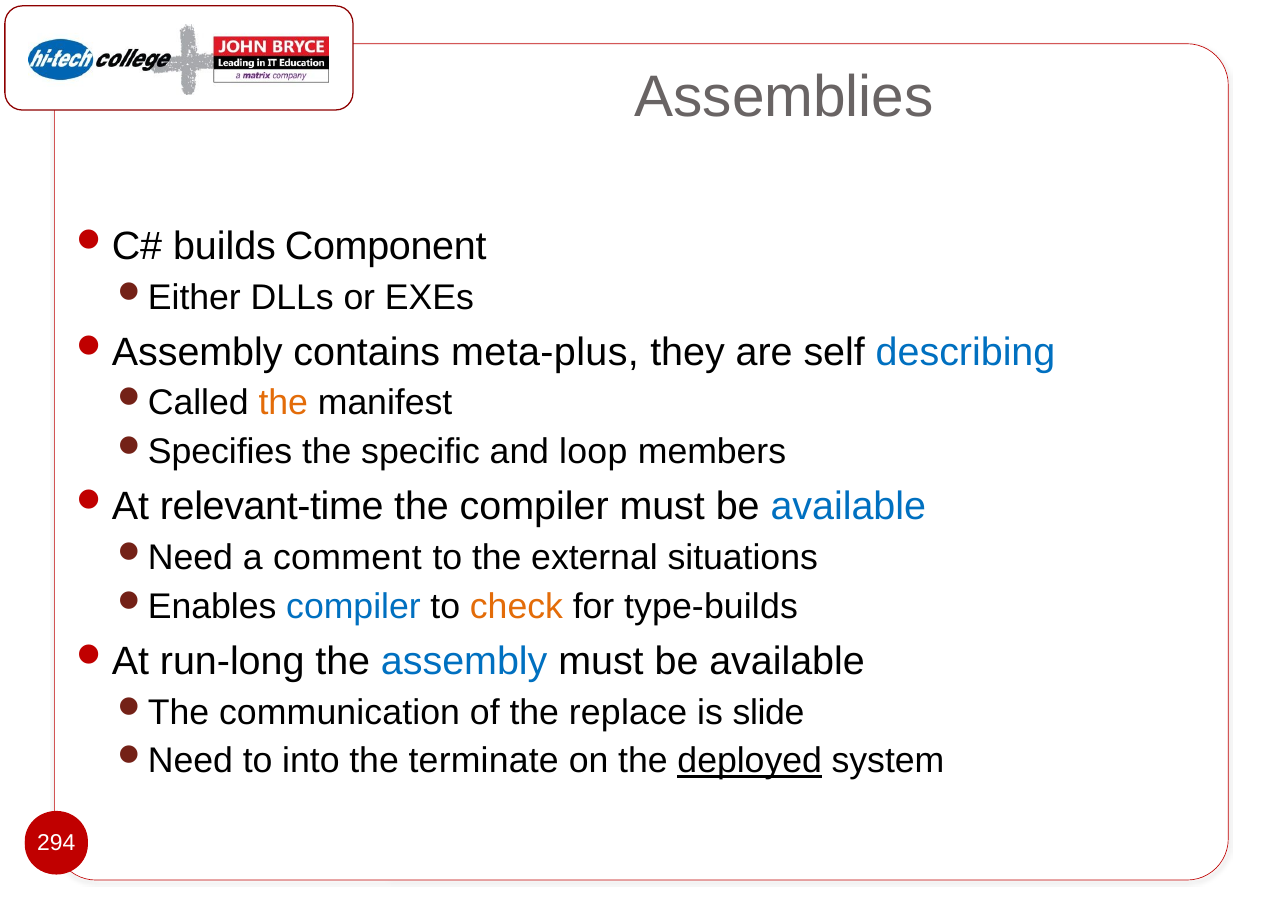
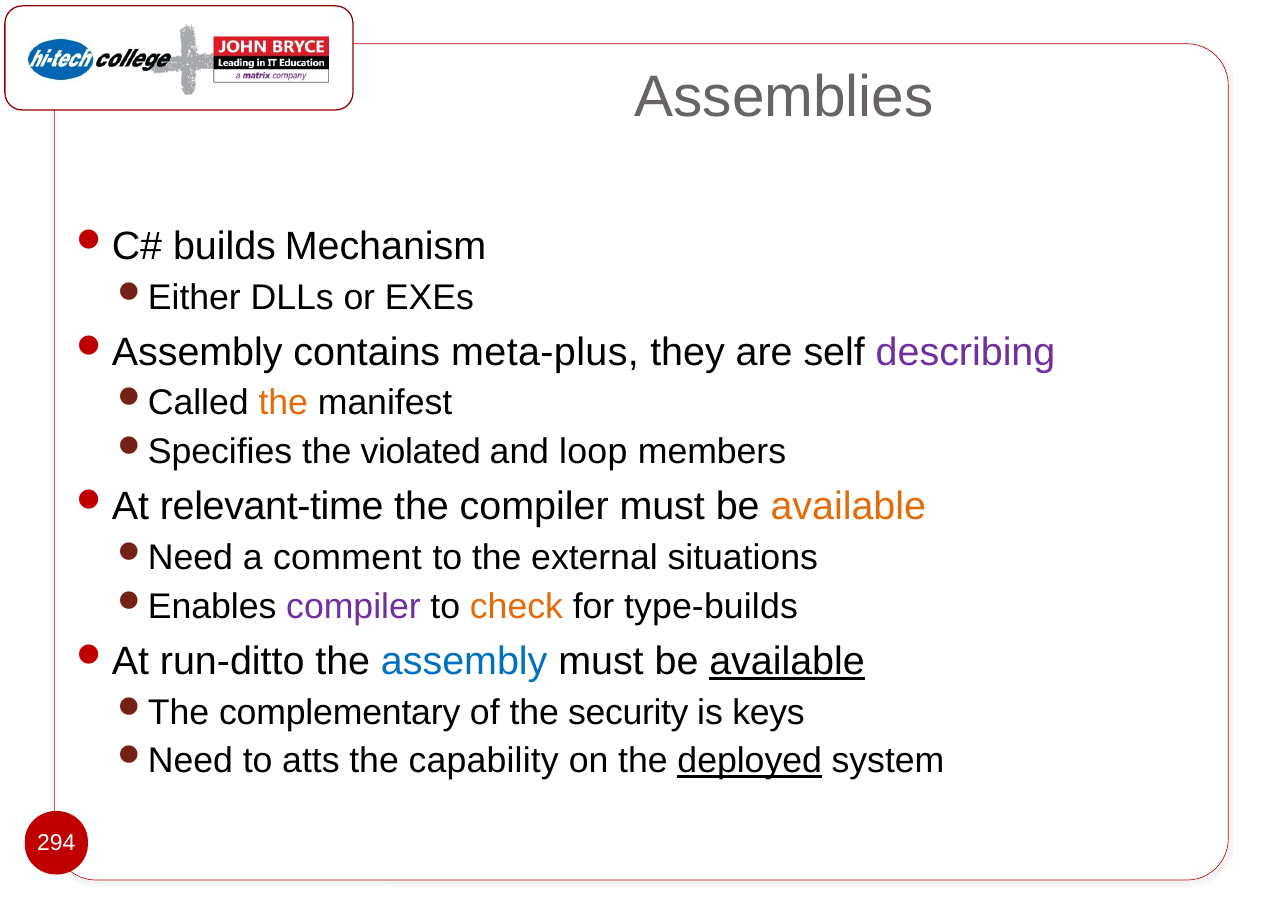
Component: Component -> Mechanism
describing colour: blue -> purple
specific: specific -> violated
available at (848, 507) colour: blue -> orange
compiler at (353, 607) colour: blue -> purple
run-long: run-long -> run-ditto
available at (787, 662) underline: none -> present
communication: communication -> complementary
replace: replace -> security
slide: slide -> keys
into: into -> atts
terminate: terminate -> capability
